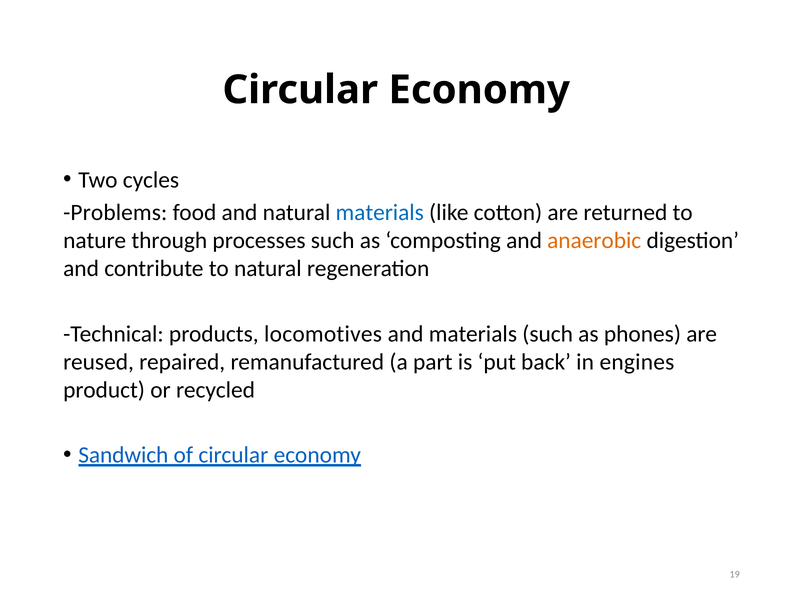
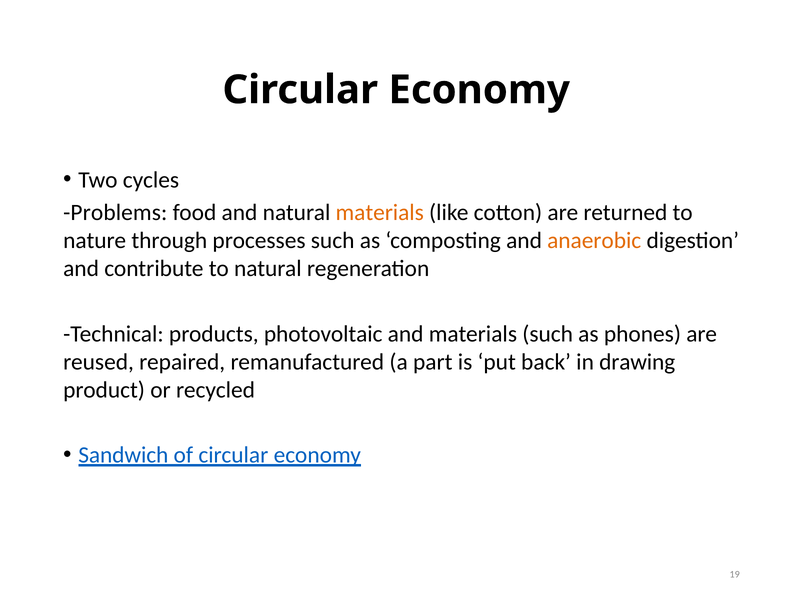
materials at (380, 213) colour: blue -> orange
locomotives: locomotives -> photovoltaic
engines: engines -> drawing
